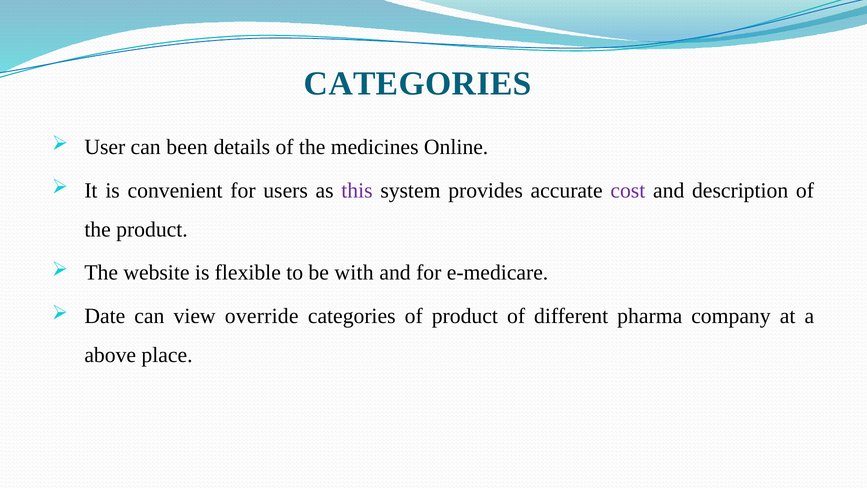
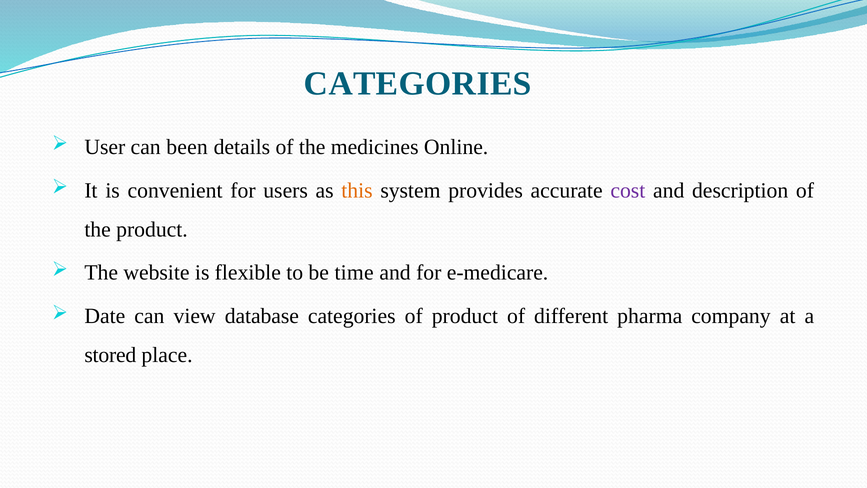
this colour: purple -> orange
with: with -> time
override: override -> database
above: above -> stored
